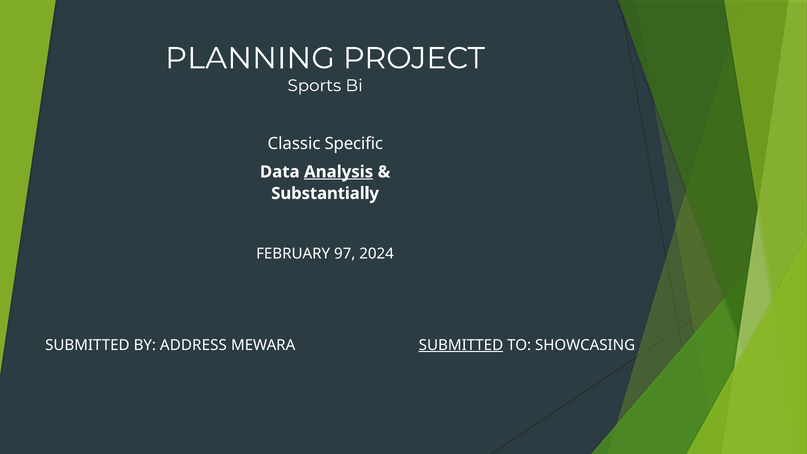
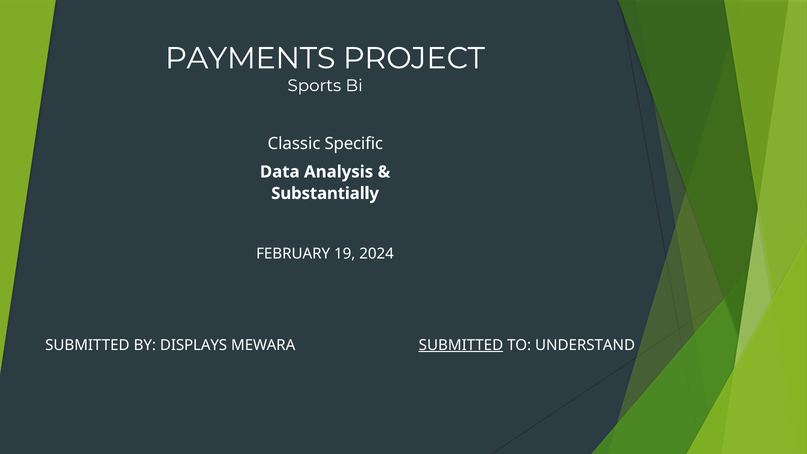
PLANNING: PLANNING -> PAYMENTS
Analysis underline: present -> none
97: 97 -> 19
SHOWCASING: SHOWCASING -> UNDERSTAND
ADDRESS: ADDRESS -> DISPLAYS
